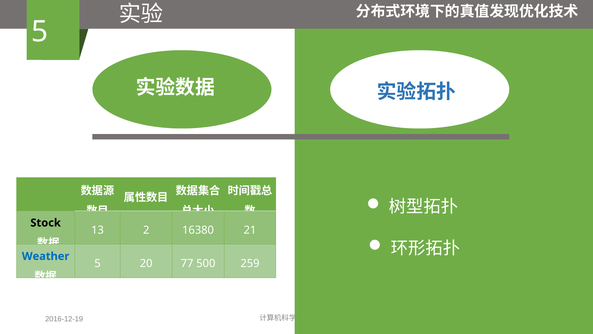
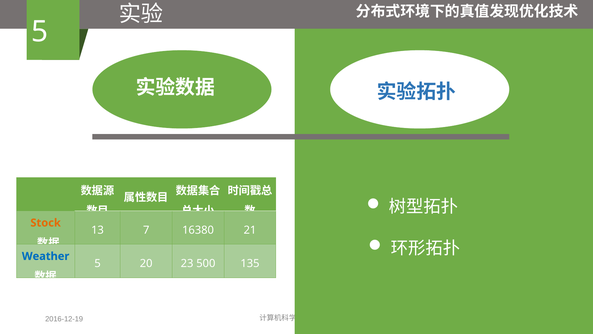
Stock colour: black -> orange
2: 2 -> 7
77: 77 -> 23
259: 259 -> 135
